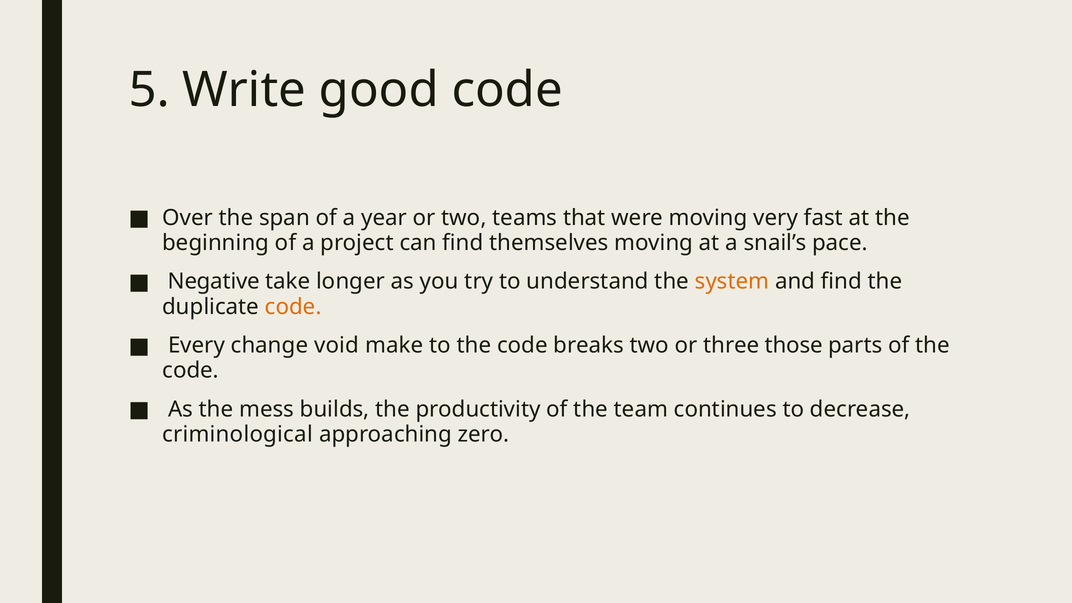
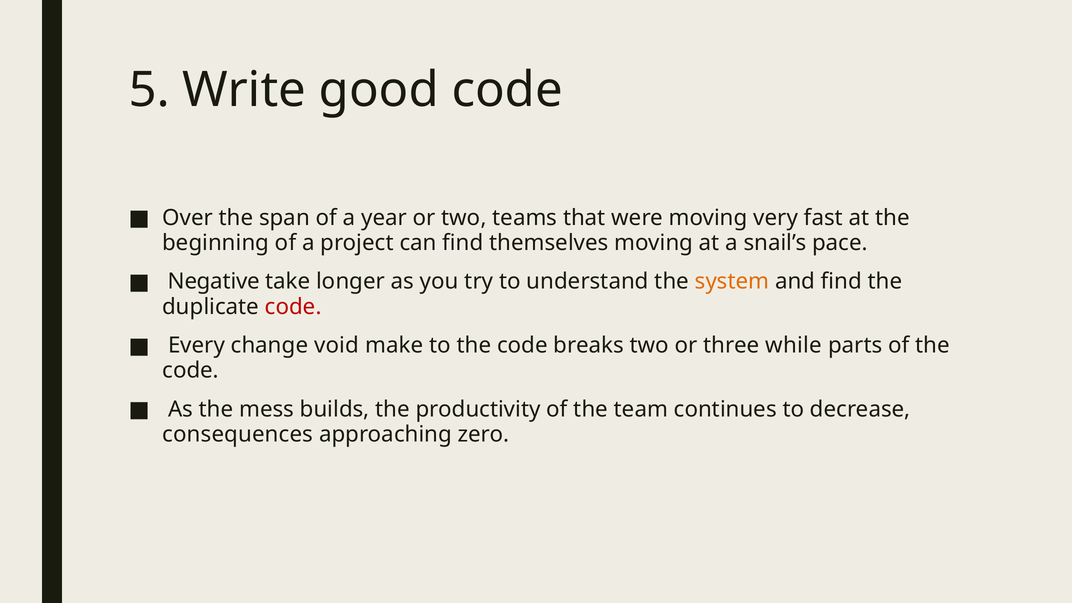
code at (293, 307) colour: orange -> red
those: those -> while
criminological: criminological -> consequences
